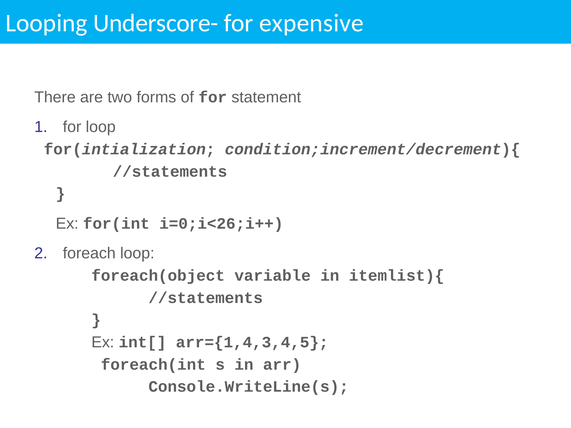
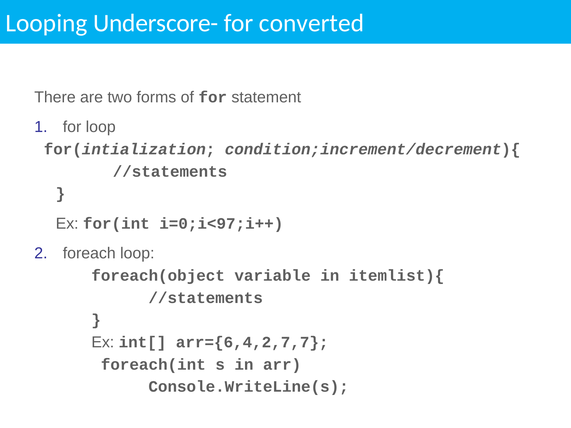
expensive: expensive -> converted
i=0;i<26;i++: i=0;i<26;i++ -> i=0;i<97;i++
arr={1,4,3,4,5: arr={1,4,3,4,5 -> arr={6,4,2,7,7
